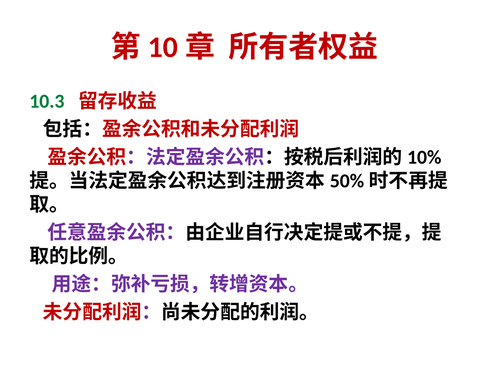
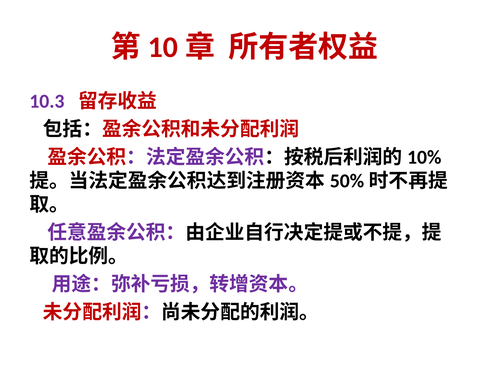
10.3 colour: green -> purple
